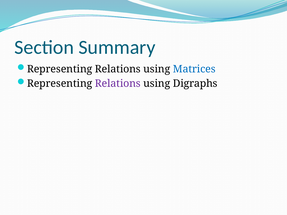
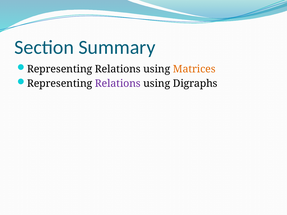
Matrices colour: blue -> orange
